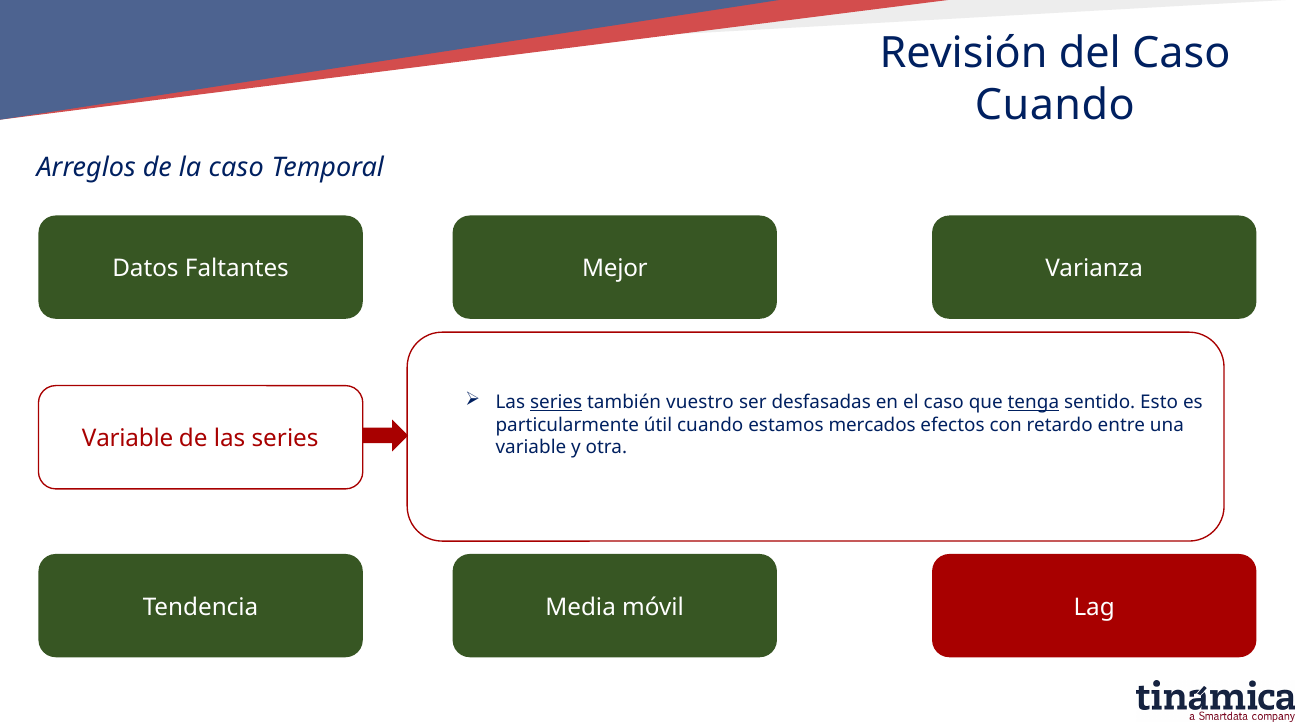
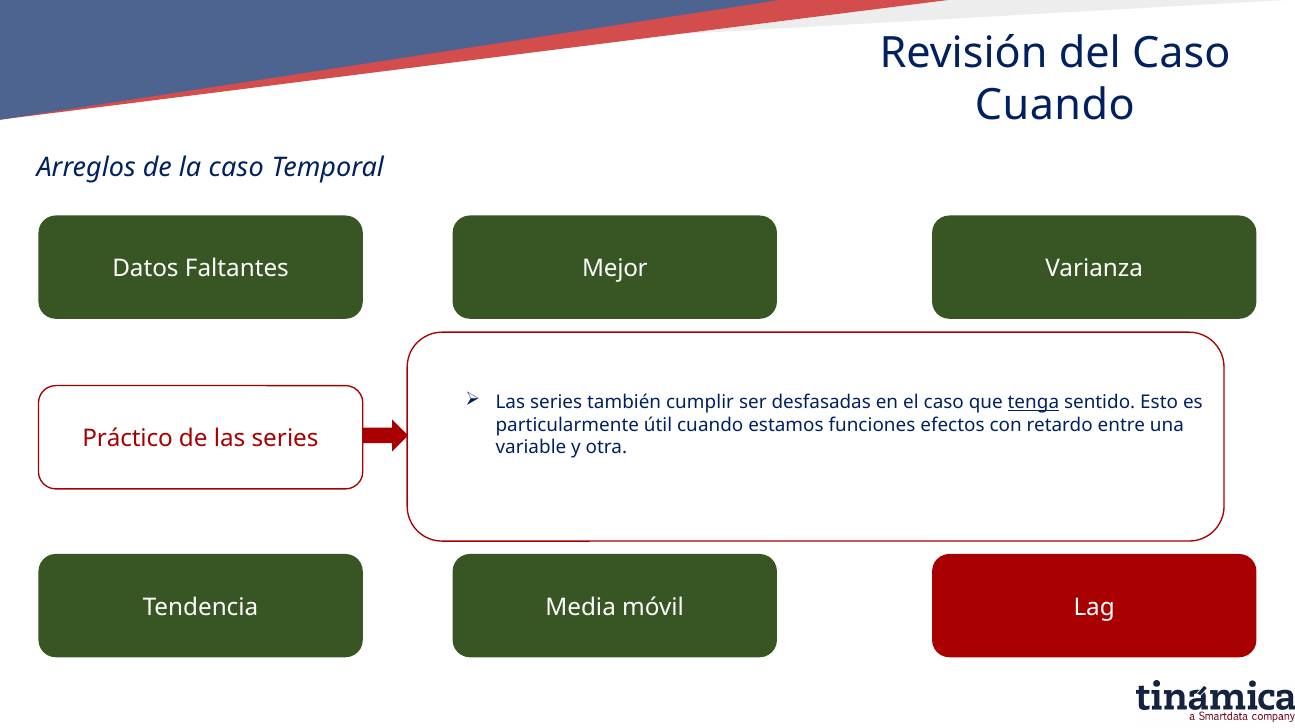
series at (556, 402) underline: present -> none
vuestro: vuestro -> cumplir
mercados: mercados -> funciones
Variable at (128, 439): Variable -> Práctico
